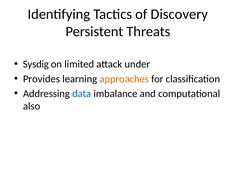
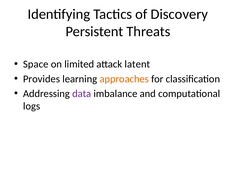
Sysdig: Sysdig -> Space
under: under -> latent
data colour: blue -> purple
also: also -> logs
